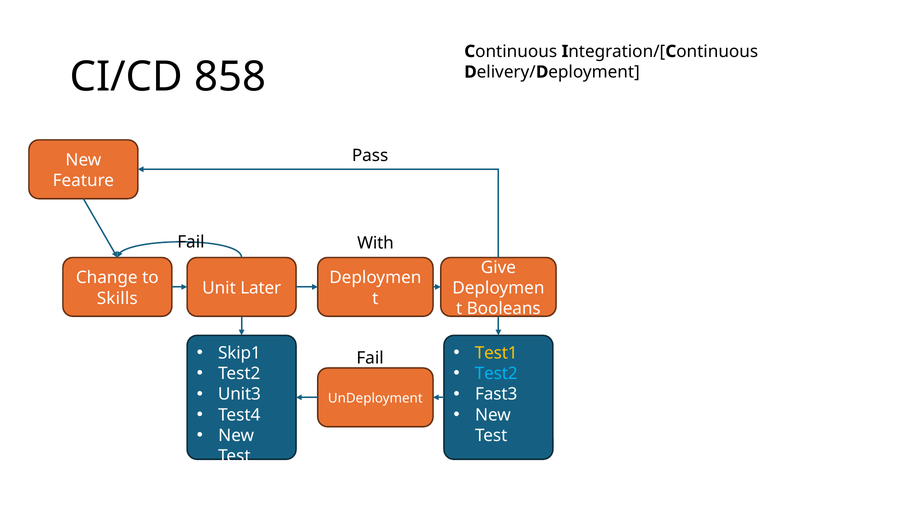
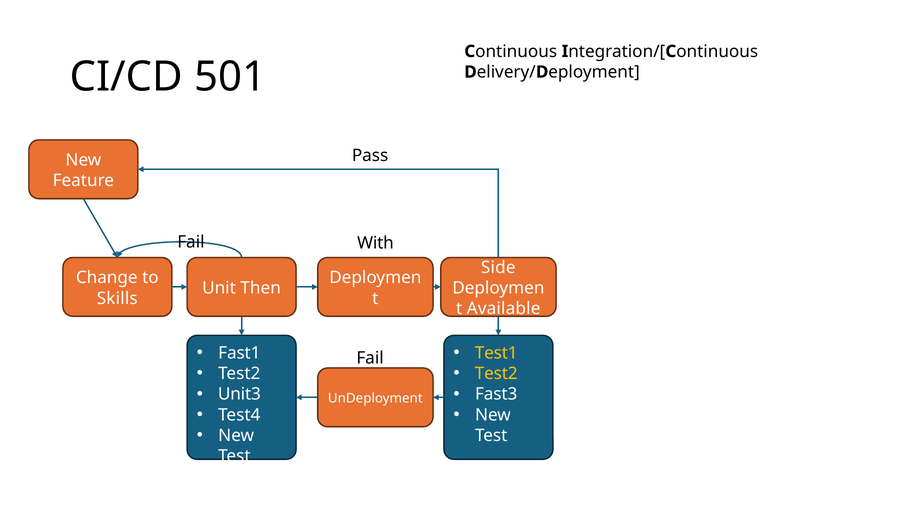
858: 858 -> 501
Give: Give -> Side
Later: Later -> Then
Booleans: Booleans -> Available
Skip1: Skip1 -> Fast1
Test2 at (496, 374) colour: light blue -> yellow
